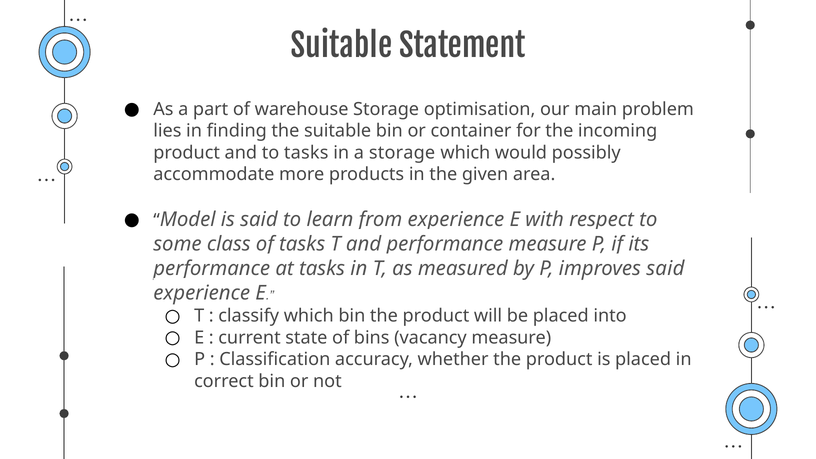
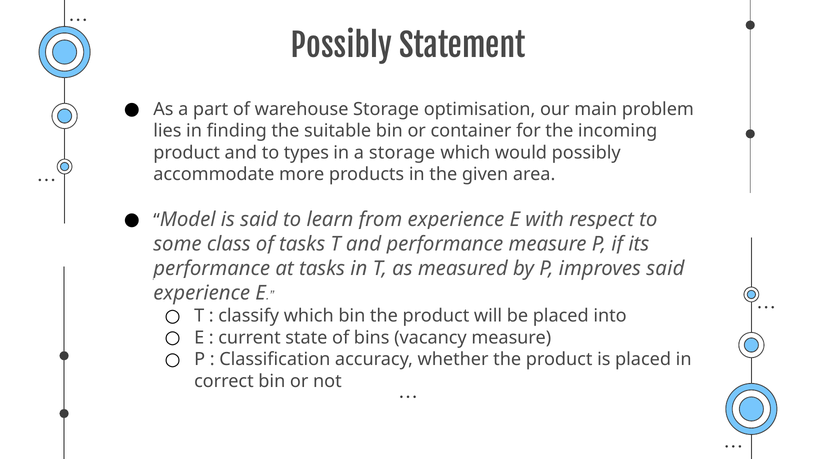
Suitable at (341, 47): Suitable -> Possibly
to tasks: tasks -> types
